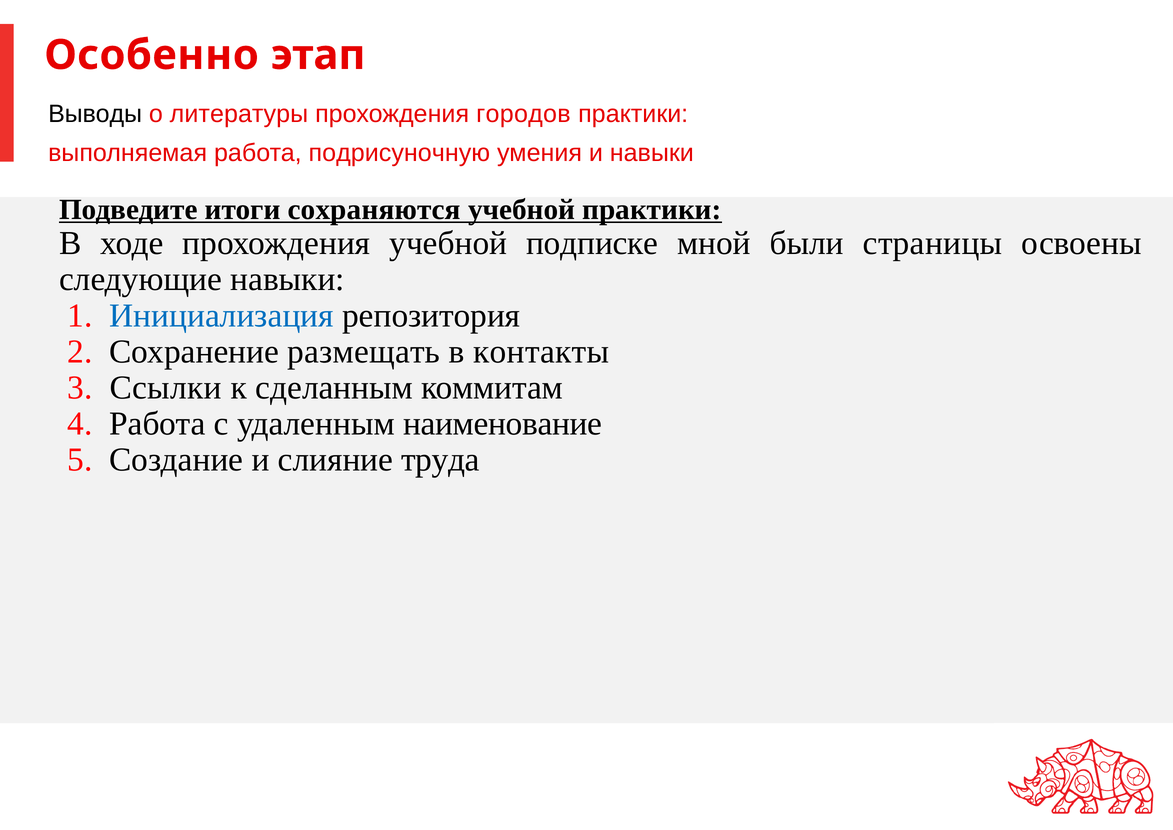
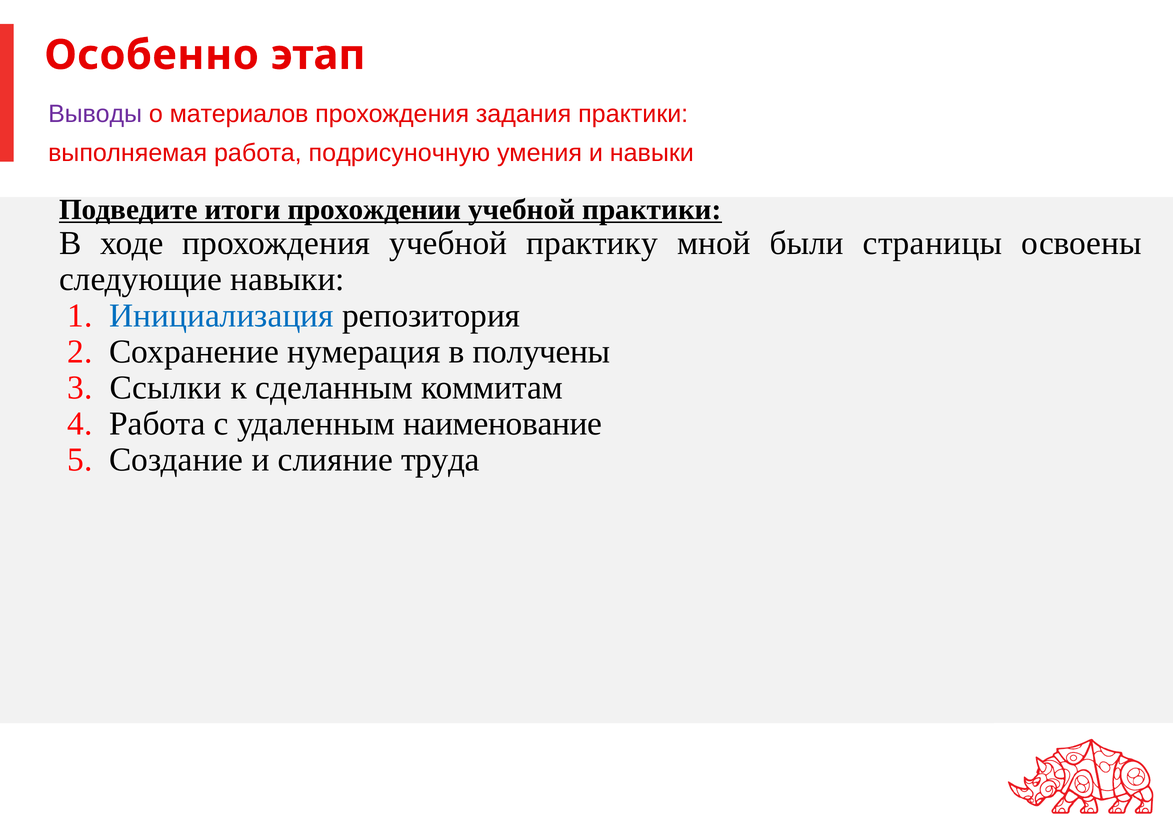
Выводы colour: black -> purple
литературы: литературы -> материалов
городов: городов -> задания
сохраняются: сохраняются -> прохождении
подписке: подписке -> практику
размещать: размещать -> нумерация
контакты: контакты -> получены
